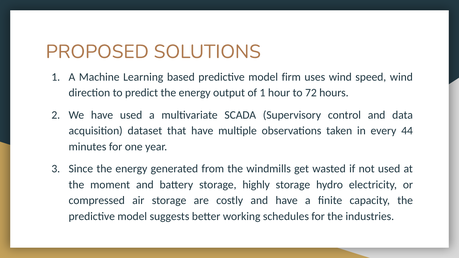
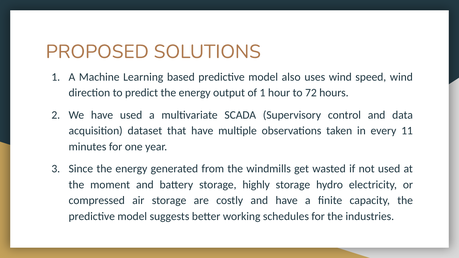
firm: firm -> also
44: 44 -> 11
